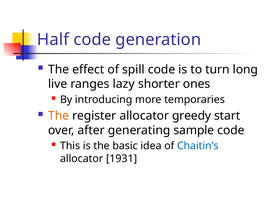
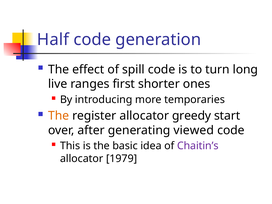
lazy: lazy -> first
sample: sample -> viewed
Chaitin’s colour: blue -> purple
1931: 1931 -> 1979
